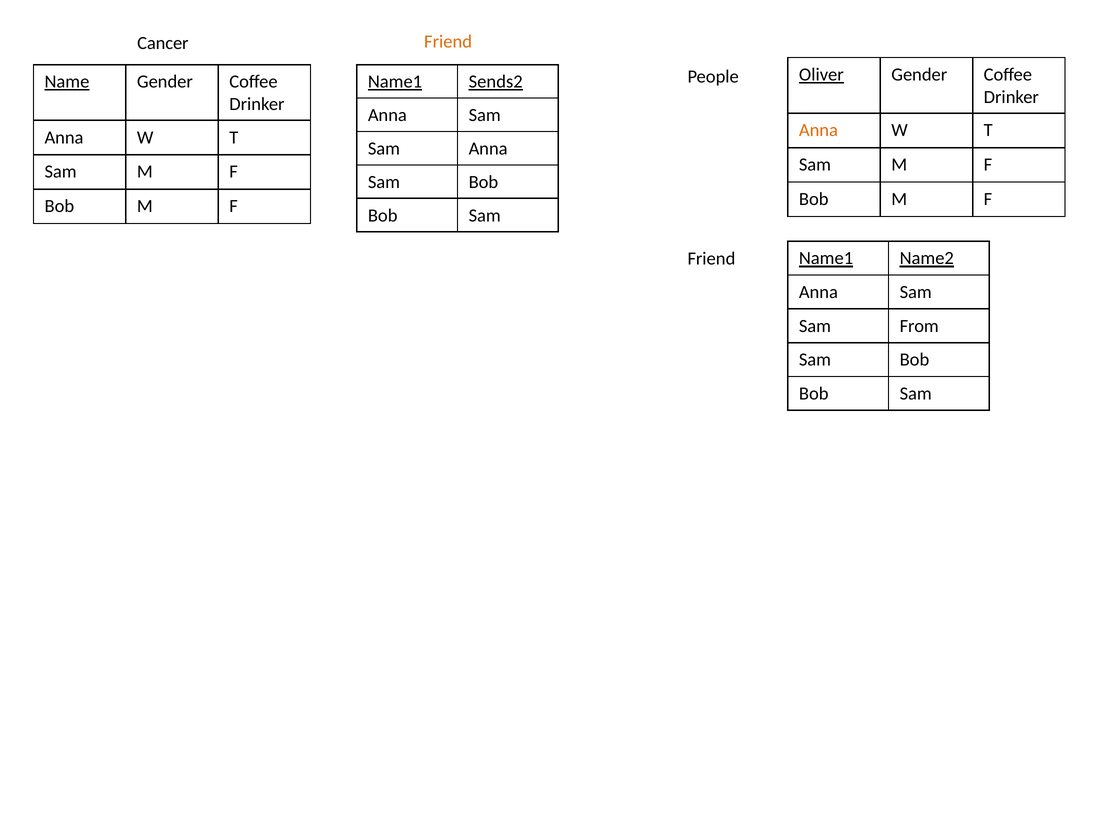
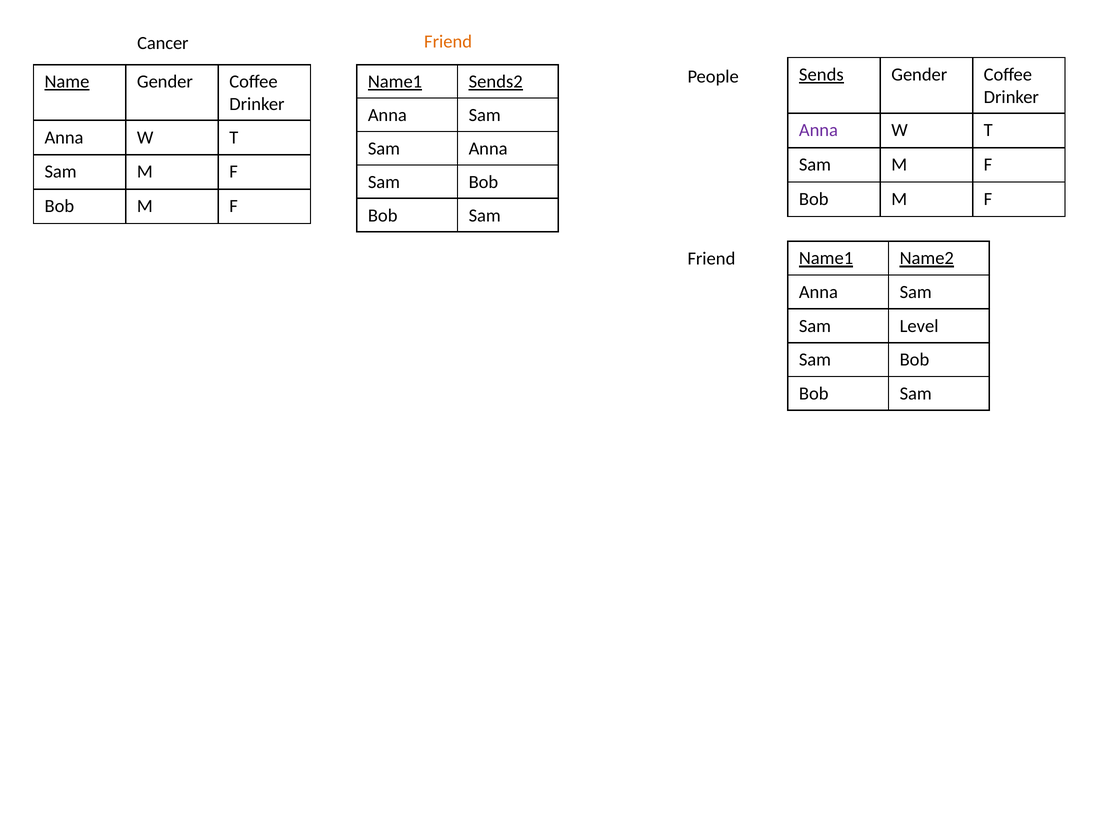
Oliver: Oliver -> Sends
Anna at (818, 130) colour: orange -> purple
From: From -> Level
